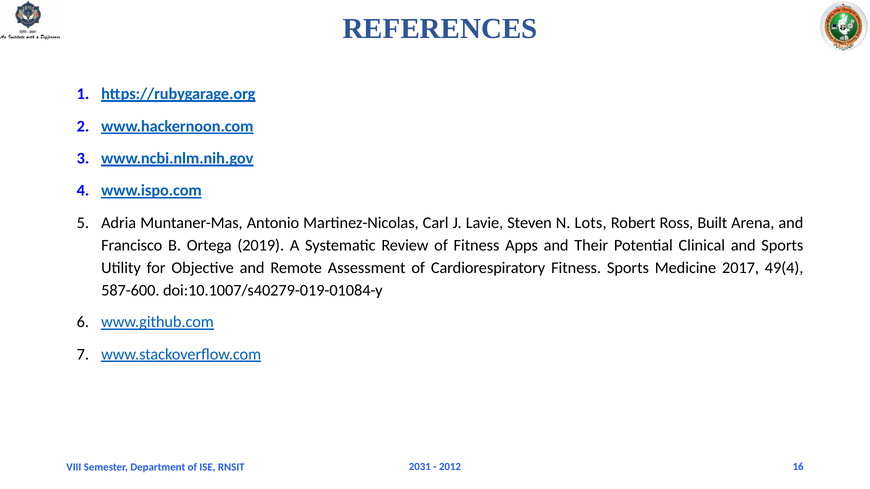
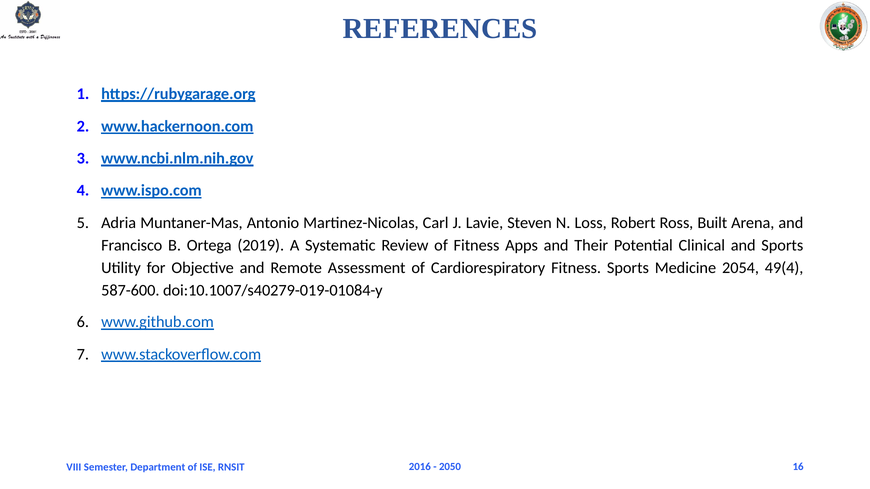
Lots: Lots -> Loss
2017: 2017 -> 2054
2031: 2031 -> 2016
2012: 2012 -> 2050
